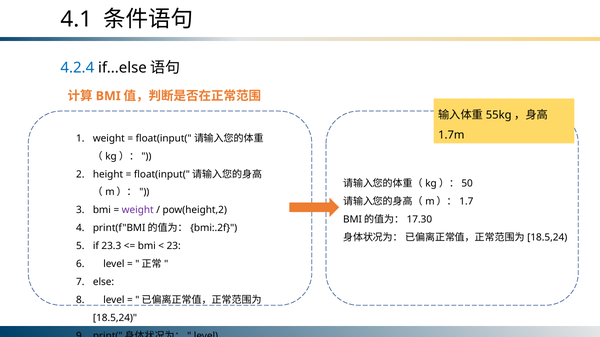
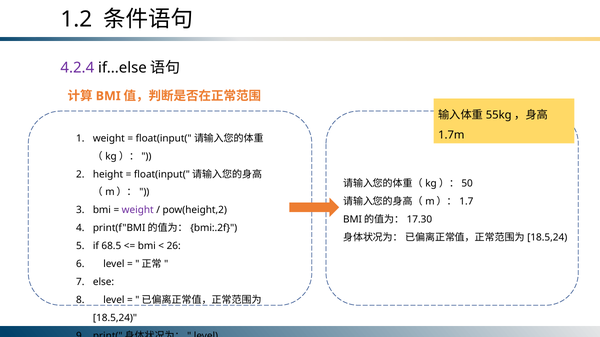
4.1: 4.1 -> 1.2
4.2.4 colour: blue -> purple
23.3: 23.3 -> 68.5
23: 23 -> 26
